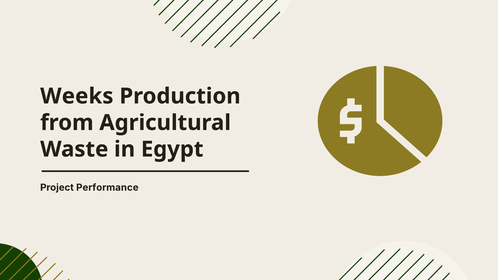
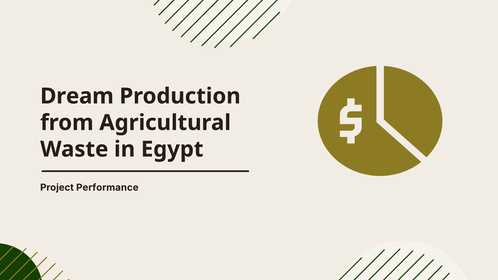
Weeks: Weeks -> Dream
